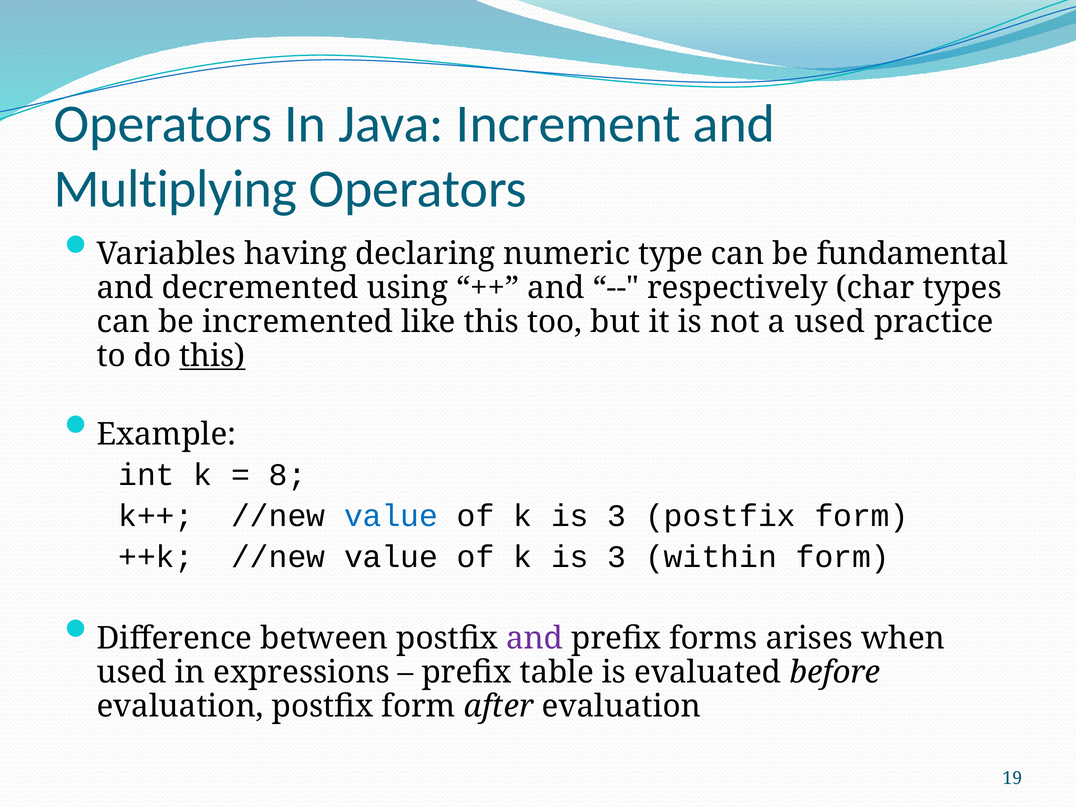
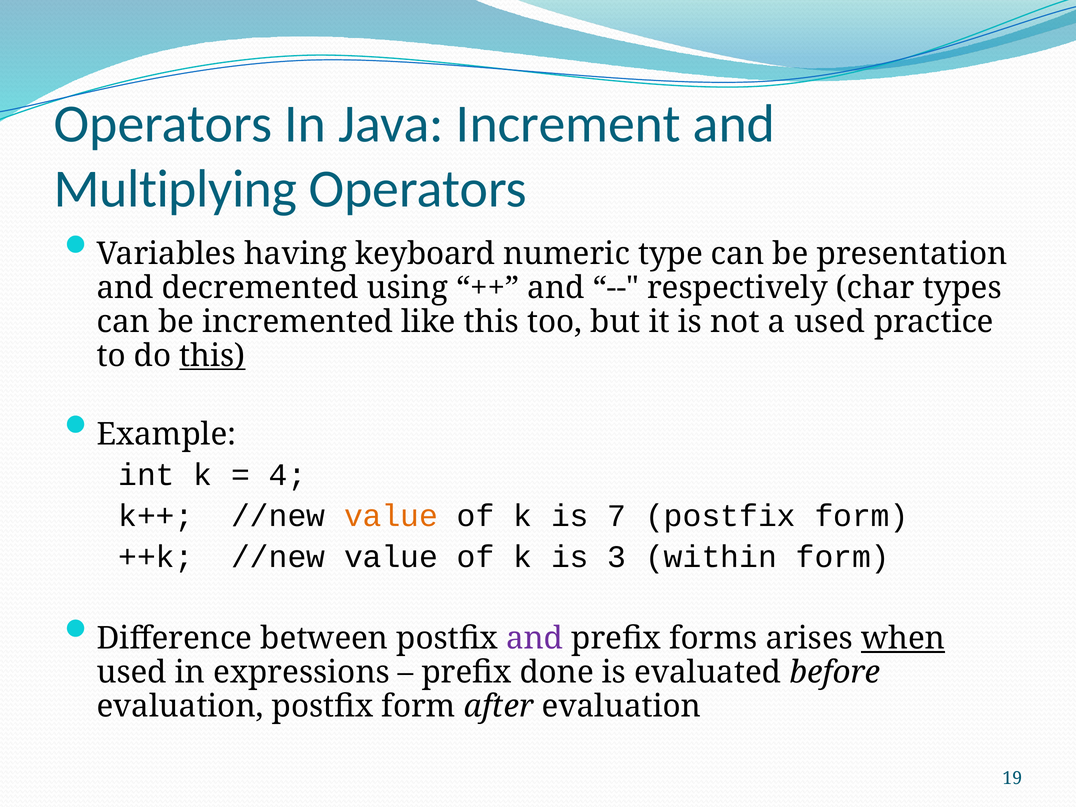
declaring: declaring -> keyboard
fundamental: fundamental -> presentation
8: 8 -> 4
value at (391, 516) colour: blue -> orange
3 at (617, 516): 3 -> 7
when underline: none -> present
table: table -> done
